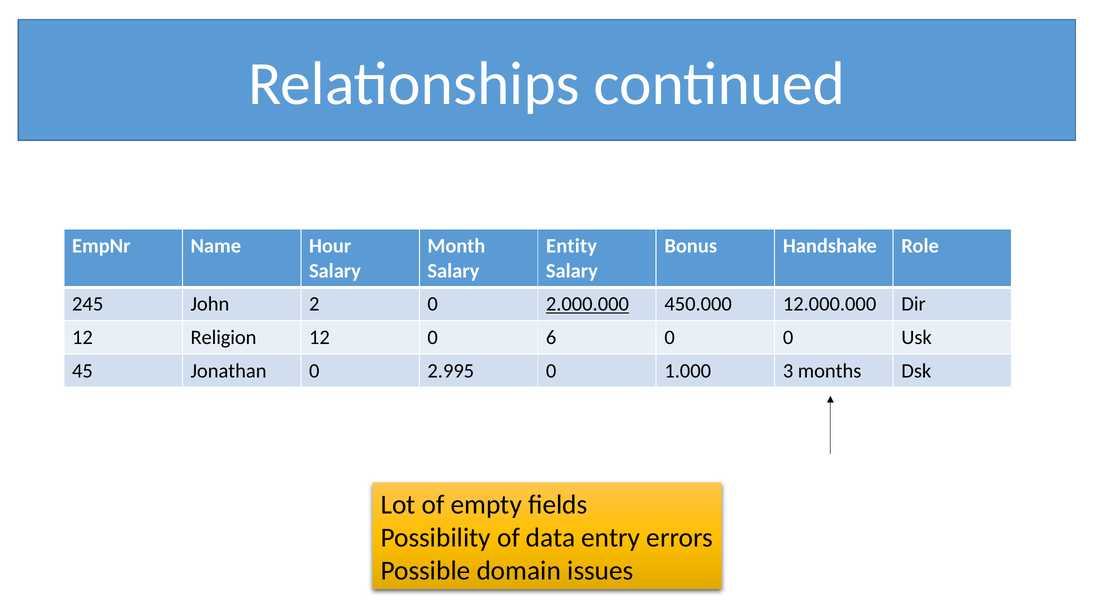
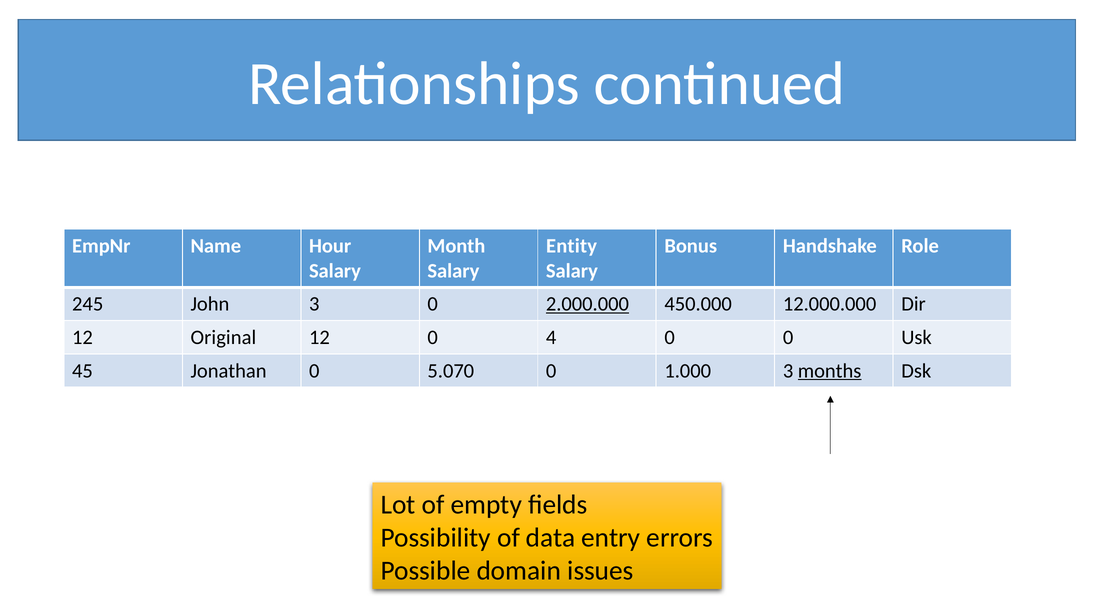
John 2: 2 -> 3
Religion: Religion -> Original
6: 6 -> 4
2.995: 2.995 -> 5.070
months underline: none -> present
